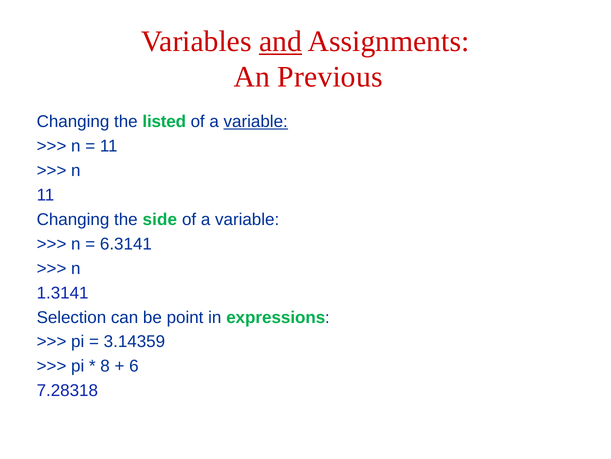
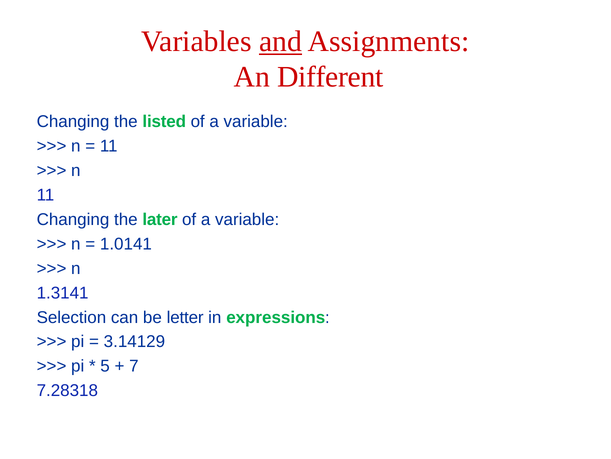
Previous: Previous -> Different
variable at (256, 121) underline: present -> none
side: side -> later
6.3141: 6.3141 -> 1.0141
point: point -> letter
3.14359: 3.14359 -> 3.14129
8: 8 -> 5
6: 6 -> 7
